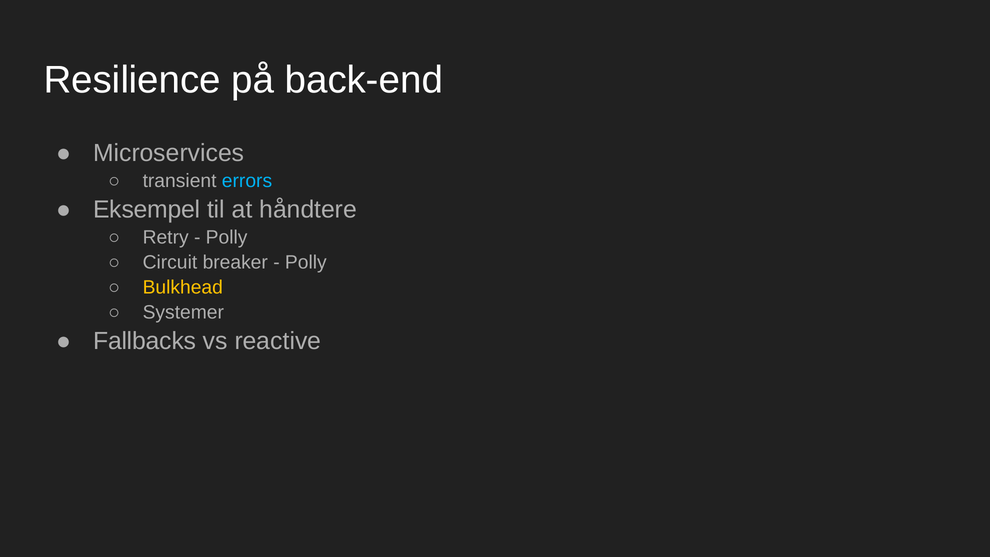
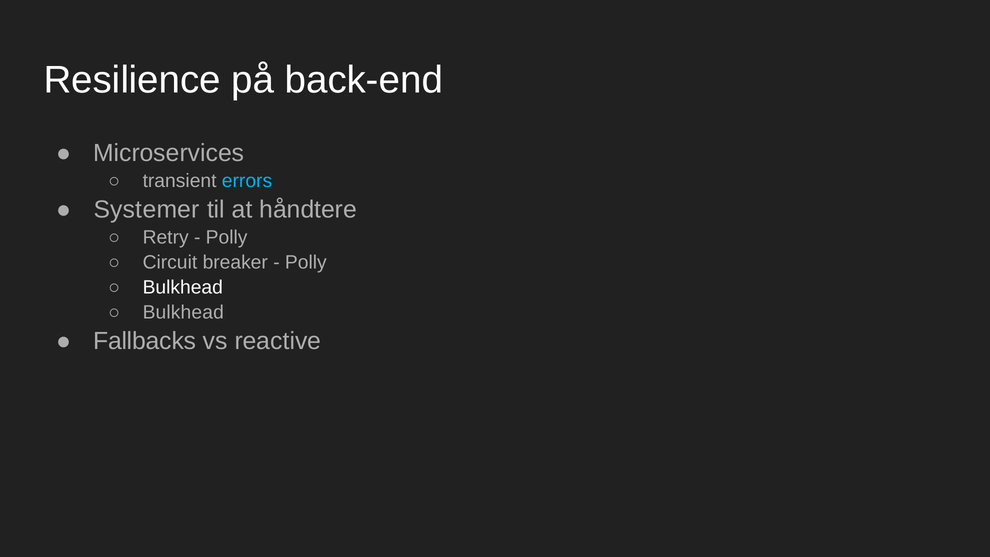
Eksempel: Eksempel -> Systemer
Bulkhead at (183, 287) colour: yellow -> white
Systemer at (183, 312): Systemer -> Bulkhead
